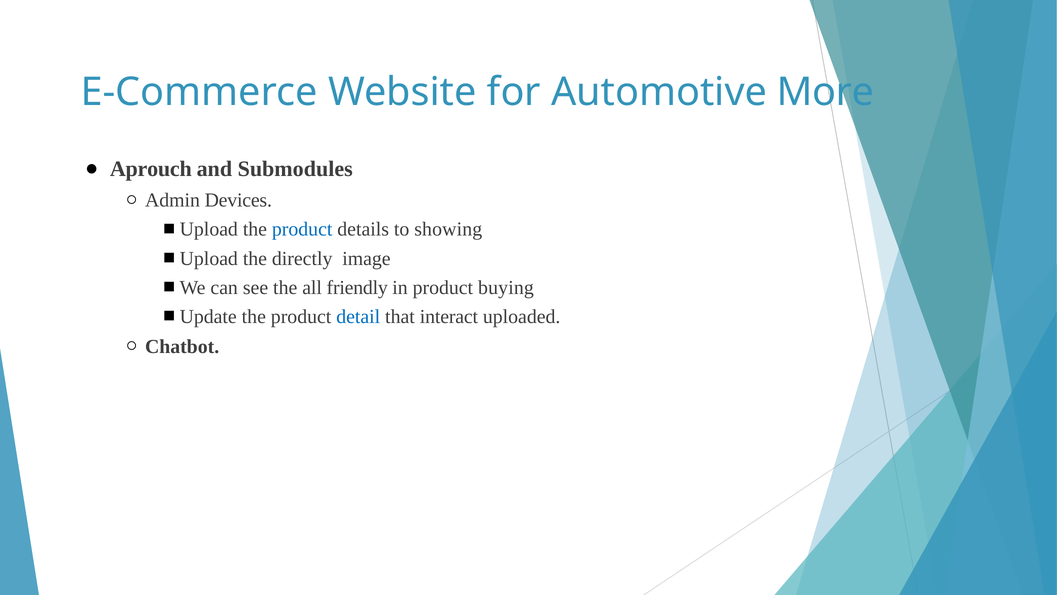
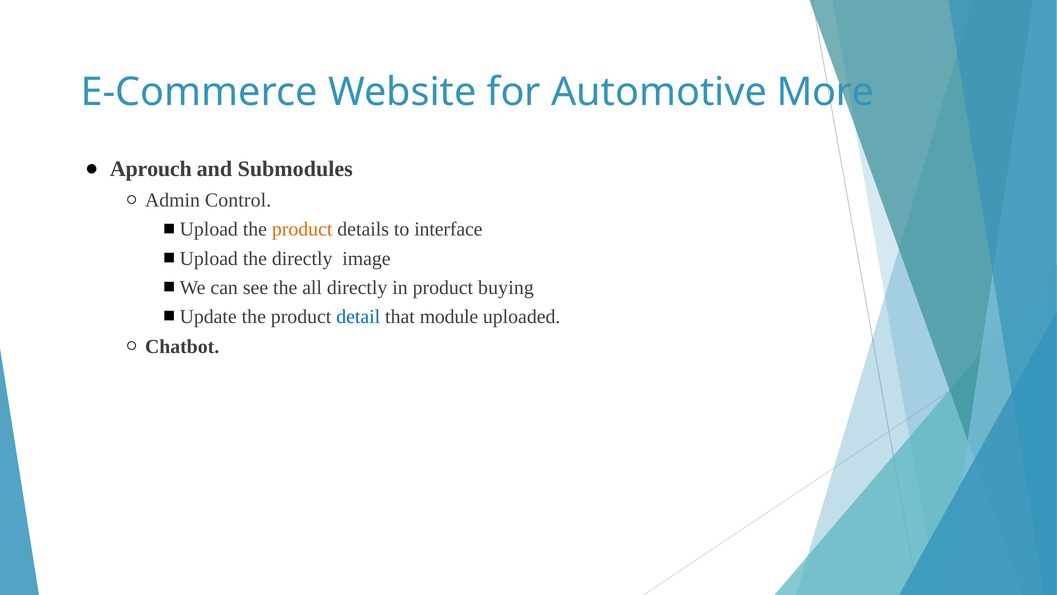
Devices: Devices -> Control
product at (302, 229) colour: blue -> orange
showing: showing -> interface
all friendly: friendly -> directly
interact: interact -> module
